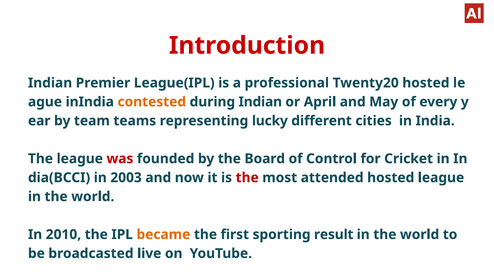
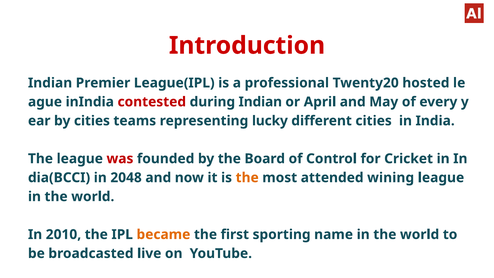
contested colour: orange -> red
by team: team -> cities
2003: 2003 -> 2048
the at (247, 178) colour: red -> orange
attended hosted: hosted -> wining
result: result -> name
